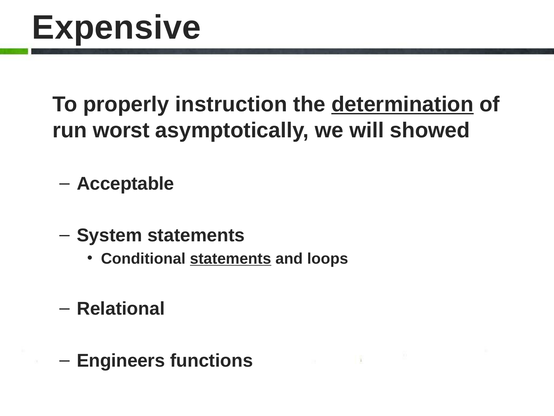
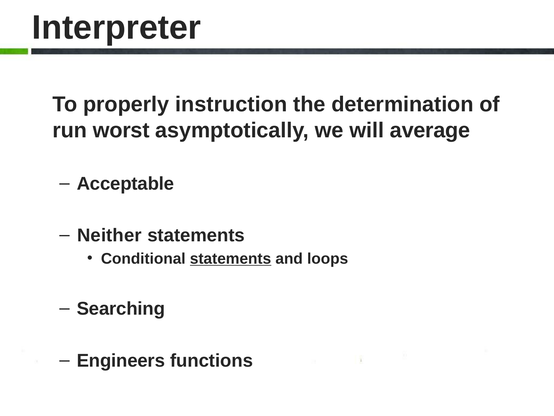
Expensive: Expensive -> Interpreter
determination underline: present -> none
showed: showed -> average
System: System -> Neither
Relational: Relational -> Searching
